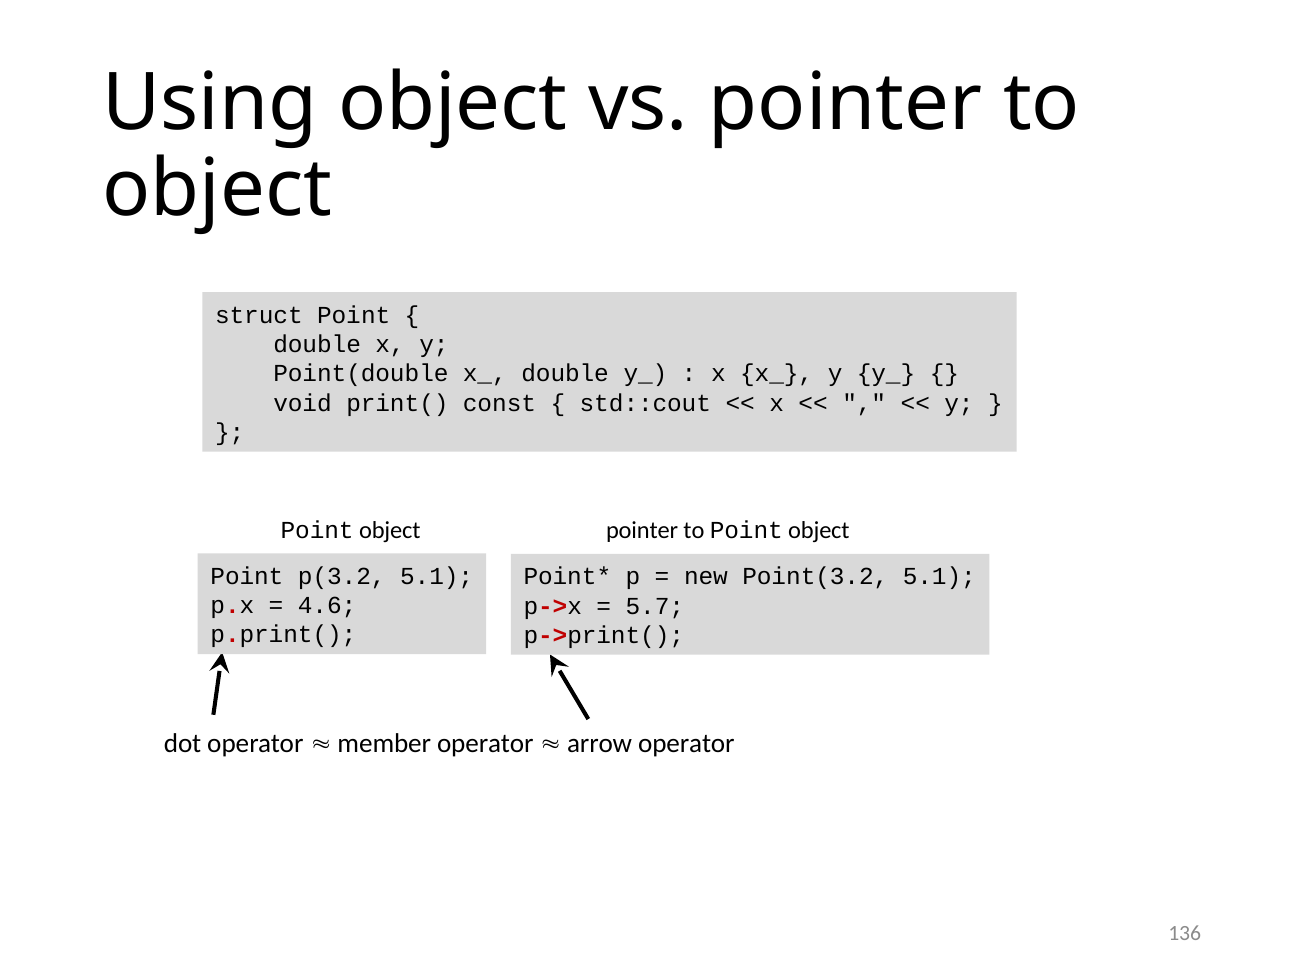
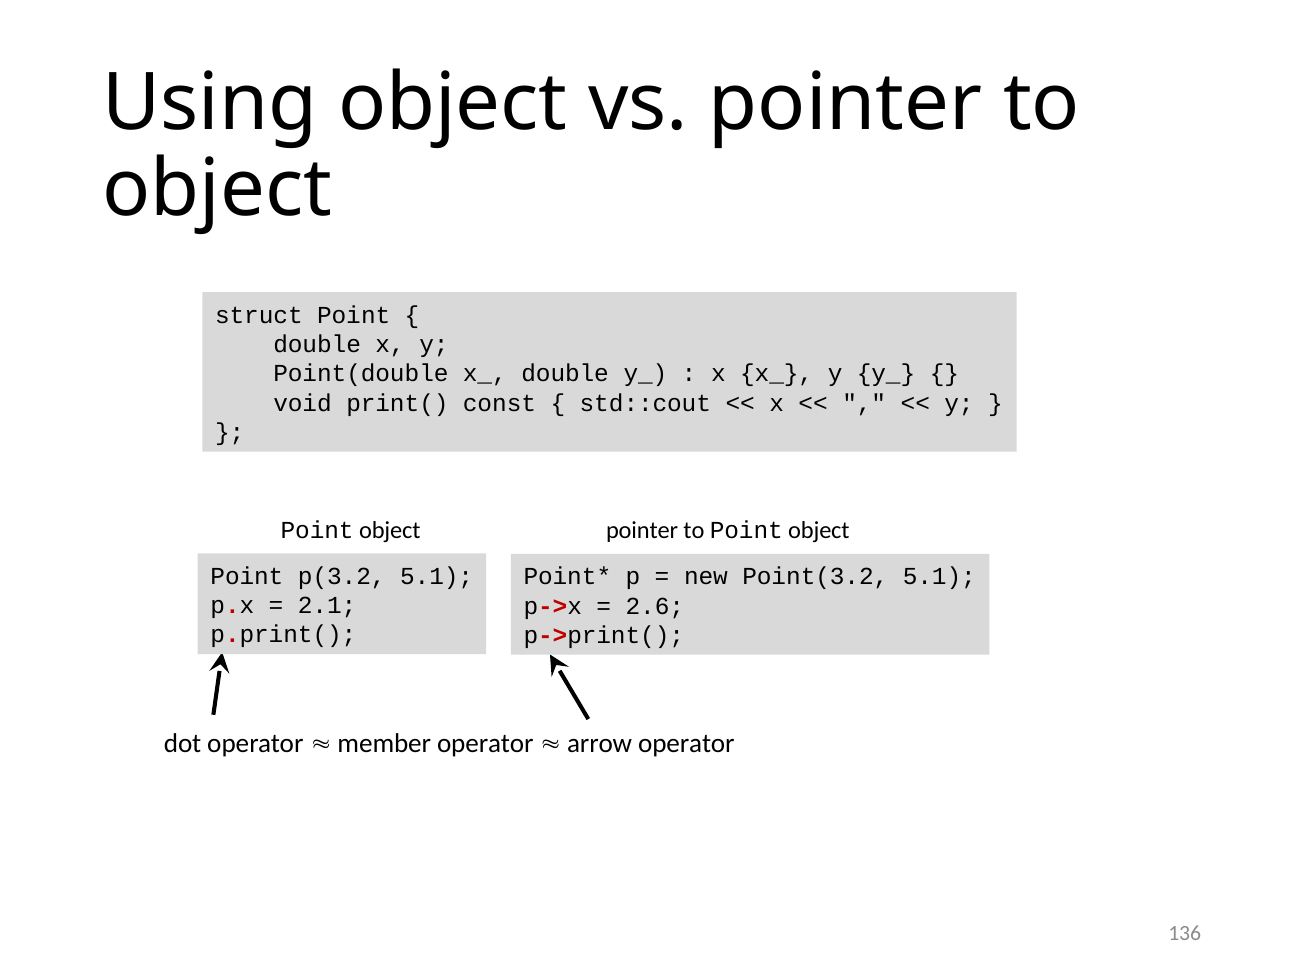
4.6: 4.6 -> 2.1
5.7: 5.7 -> 2.6
